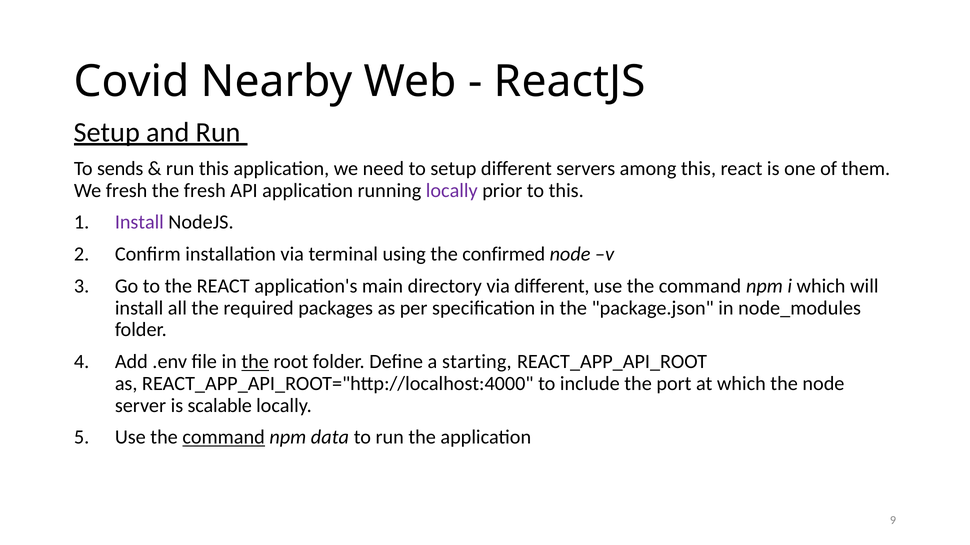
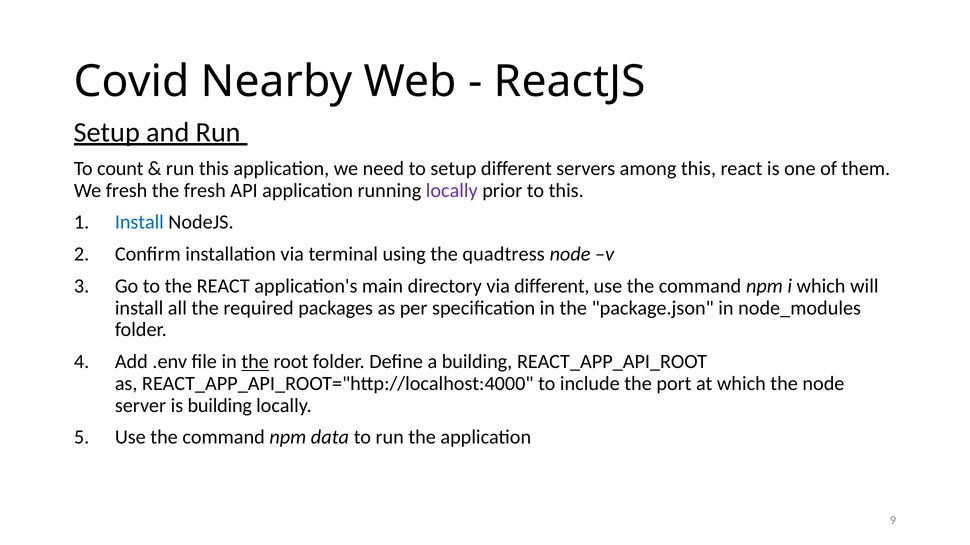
sends: sends -> count
Install at (139, 223) colour: purple -> blue
confirmed: confirmed -> quadtress
a starting: starting -> building
is scalable: scalable -> building
command at (224, 438) underline: present -> none
